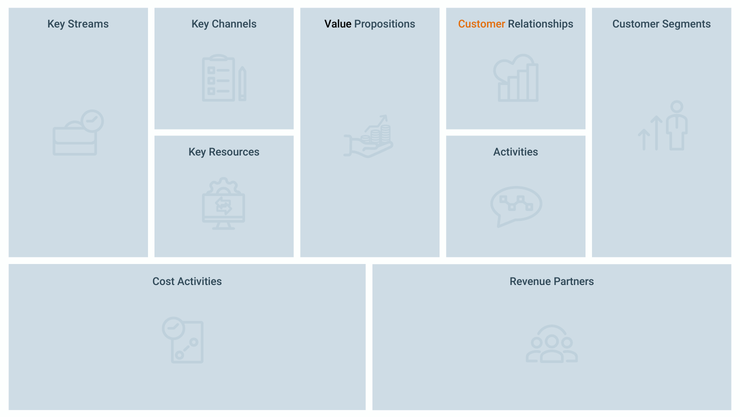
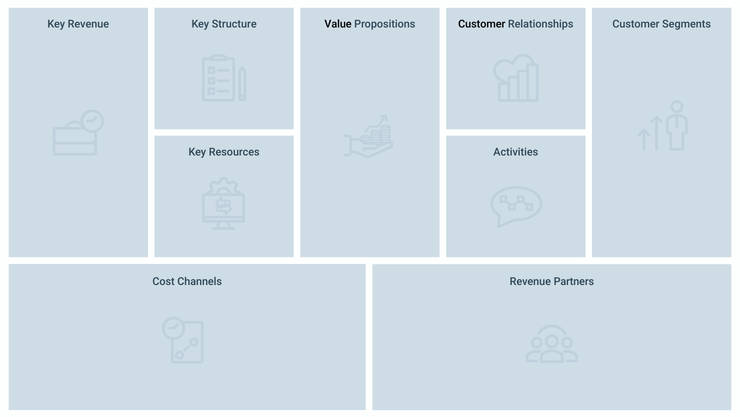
Key Streams: Streams -> Revenue
Channels: Channels -> Structure
Customer at (482, 24) colour: orange -> black
Cost Activities: Activities -> Channels
